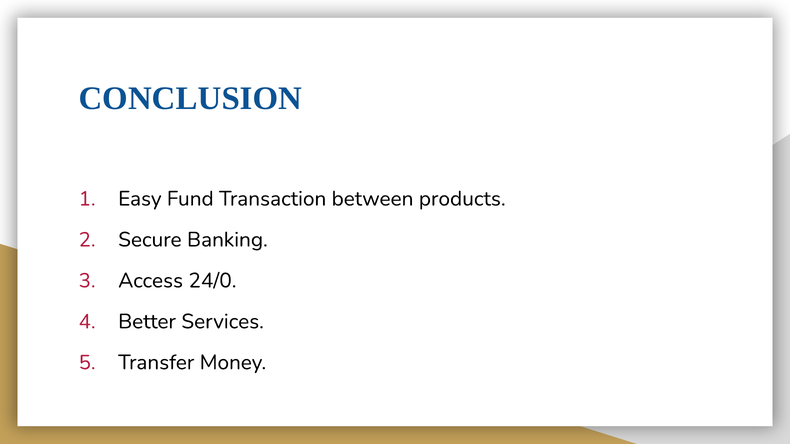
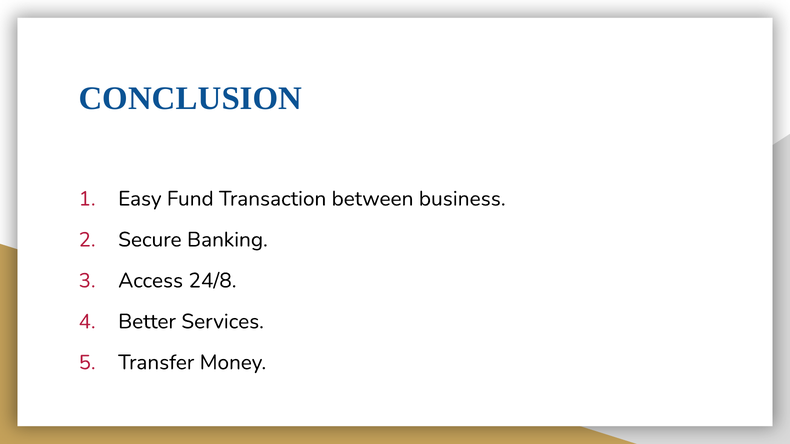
products: products -> business
24/0: 24/0 -> 24/8
